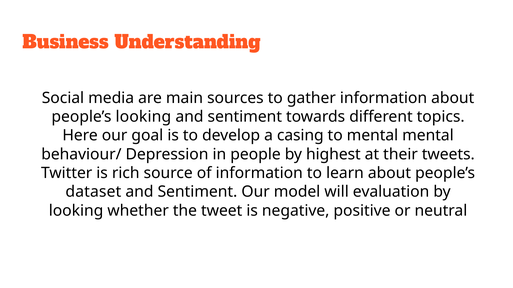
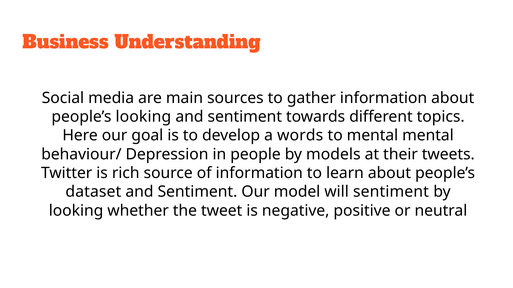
casing: casing -> words
highest: highest -> models
will evaluation: evaluation -> sentiment
